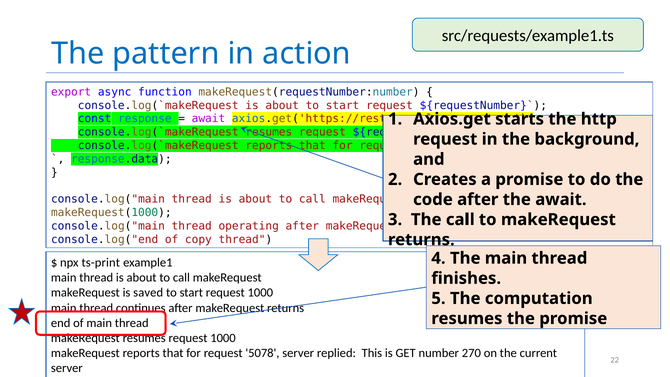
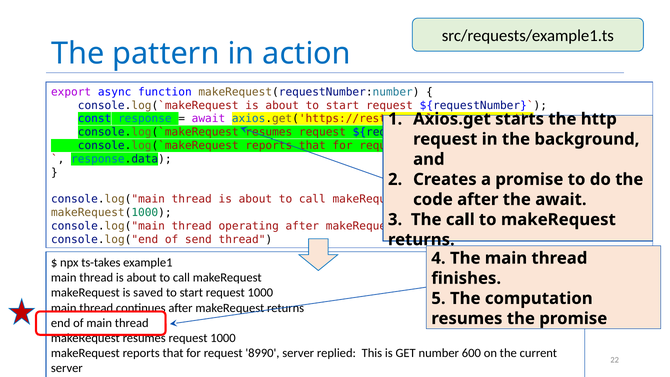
copy: copy -> send
ts-print: ts-print -> ts-takes
5078: 5078 -> 8990
270: 270 -> 600
